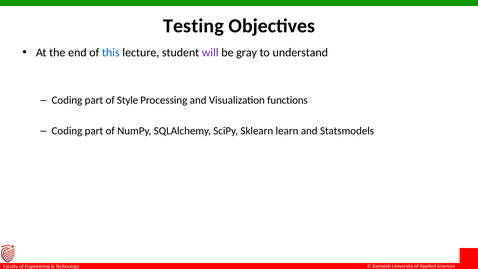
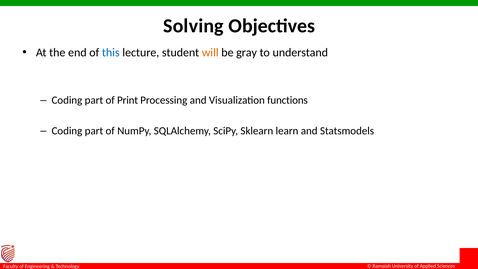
Testing: Testing -> Solving
will colour: purple -> orange
Style: Style -> Print
